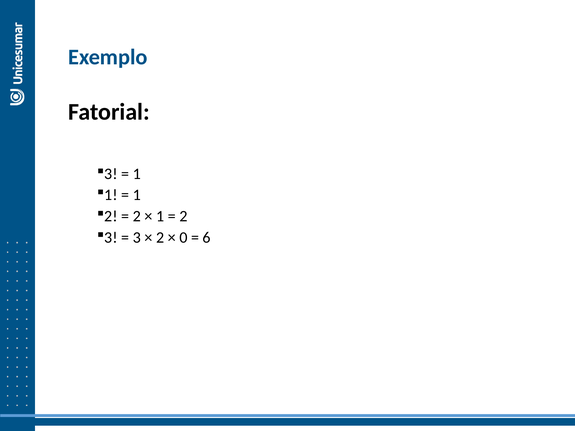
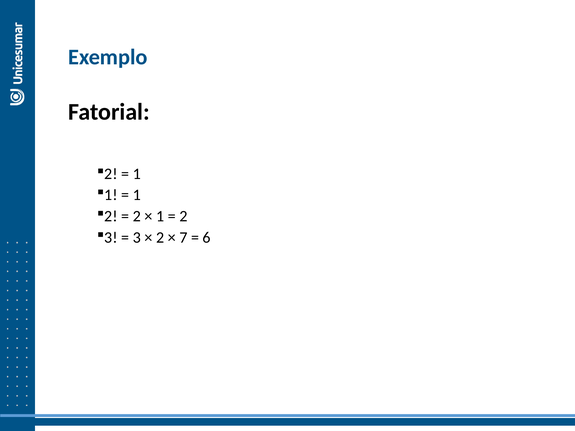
3 at (111, 174): 3 -> 2
0: 0 -> 7
